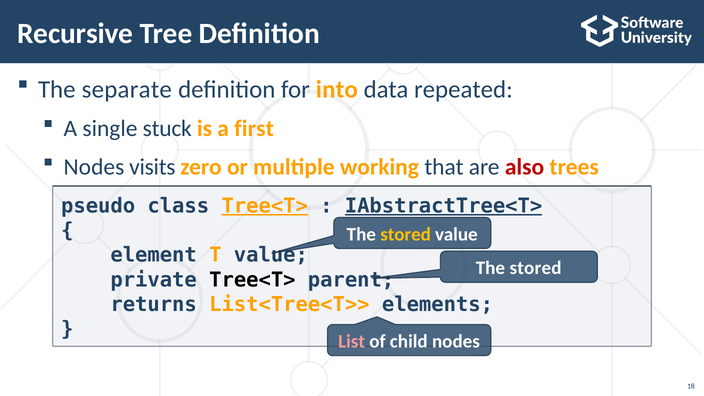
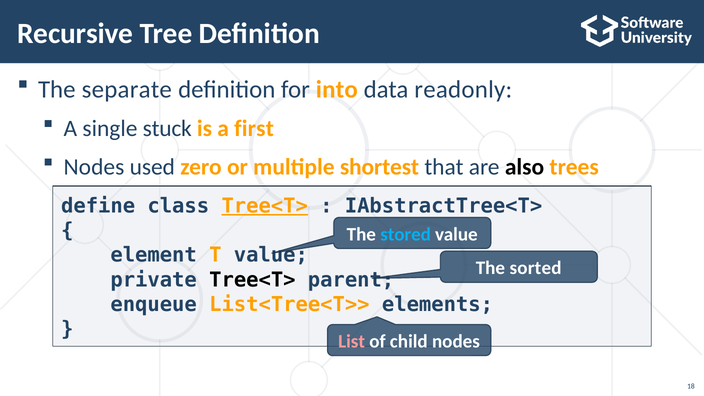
repeated: repeated -> readonly
visits: visits -> used
working: working -> shortest
also colour: red -> black
pseudo: pseudo -> define
IAbstractTree<T> underline: present -> none
stored at (406, 234) colour: yellow -> light blue
stored at (536, 268): stored -> sorted
returns: returns -> enqueue
